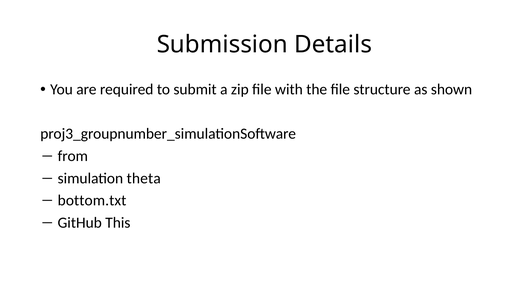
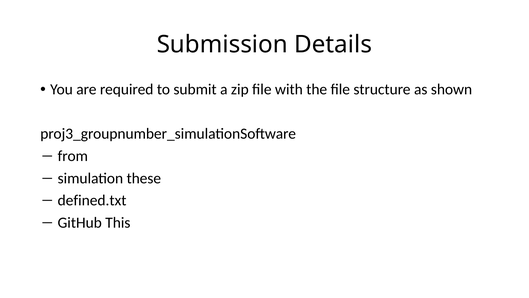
theta: theta -> these
bottom.txt: bottom.txt -> defined.txt
